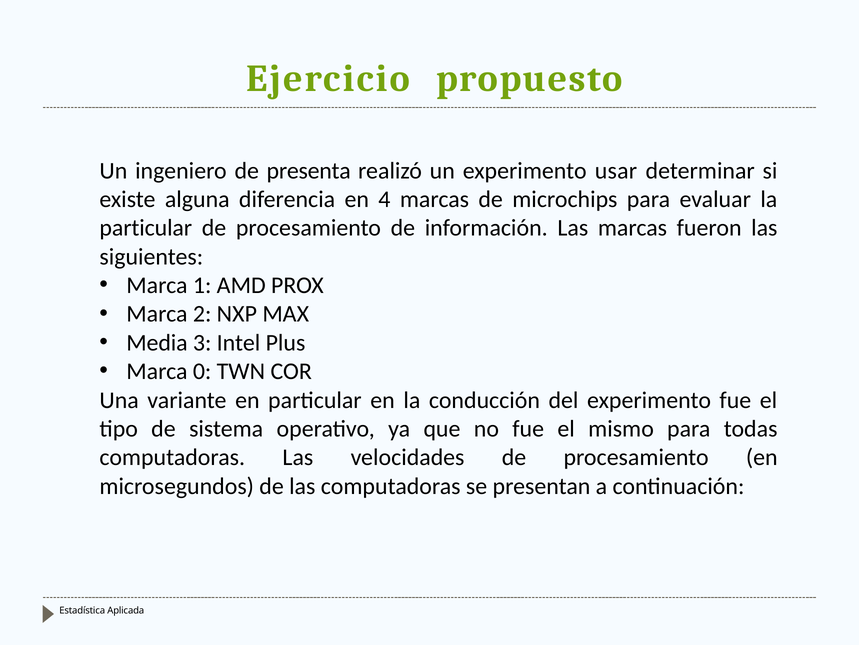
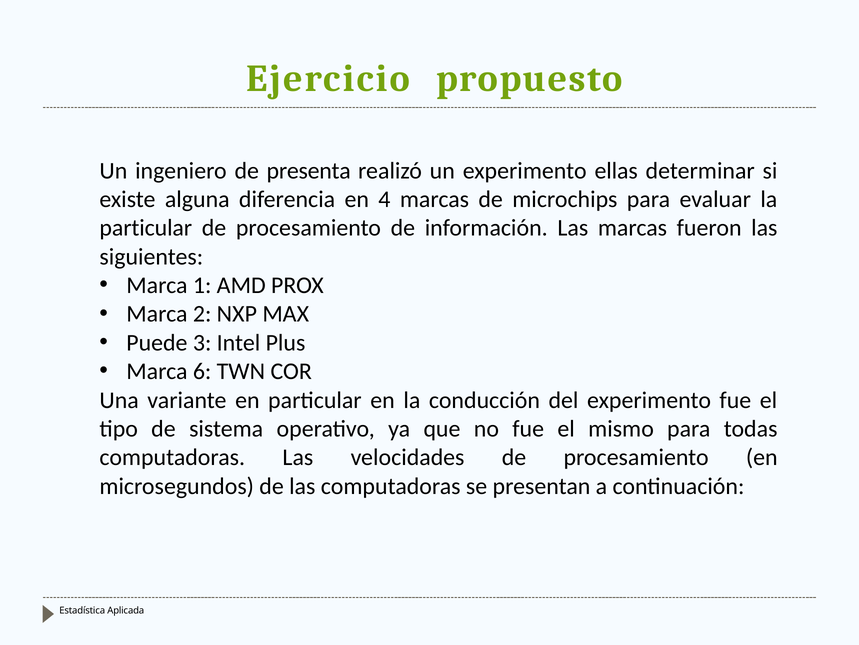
usar: usar -> ellas
Media: Media -> Puede
0: 0 -> 6
